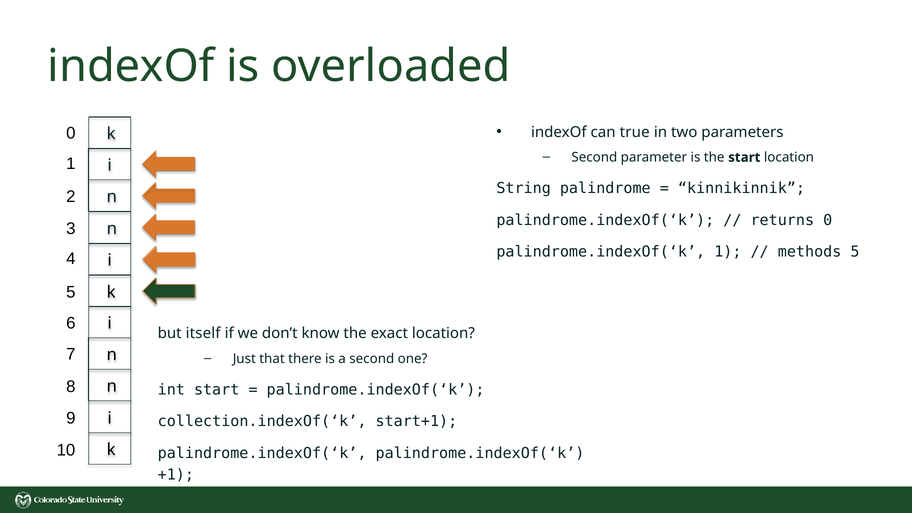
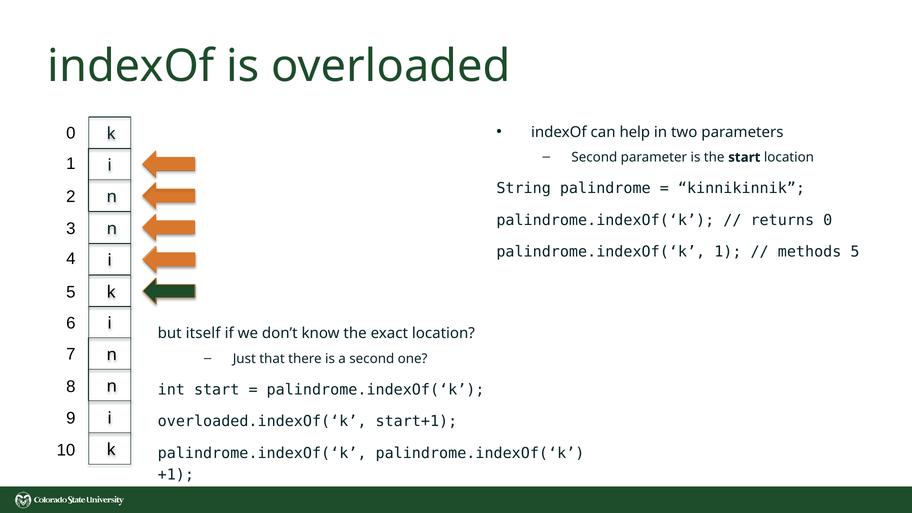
true: true -> help
collection.indexOf(‘k: collection.indexOf(‘k -> overloaded.indexOf(‘k
